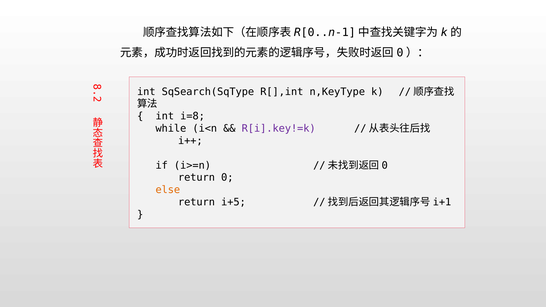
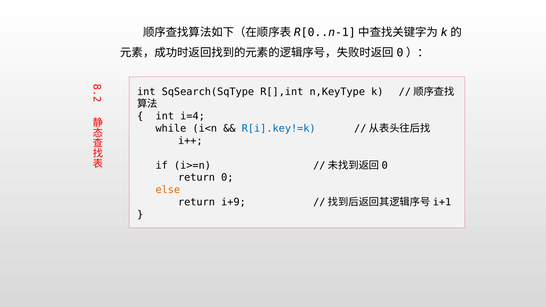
i=8: i=8 -> i=4
R[i].key!=k colour: purple -> blue
i+5: i+5 -> i+9
